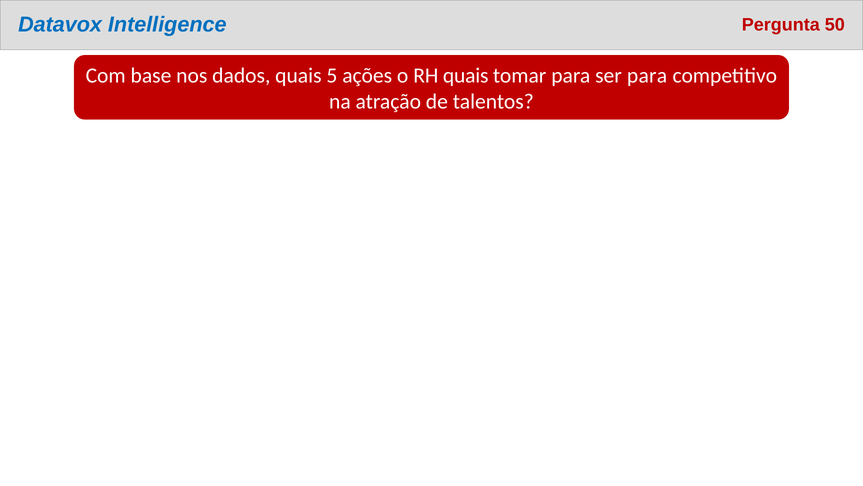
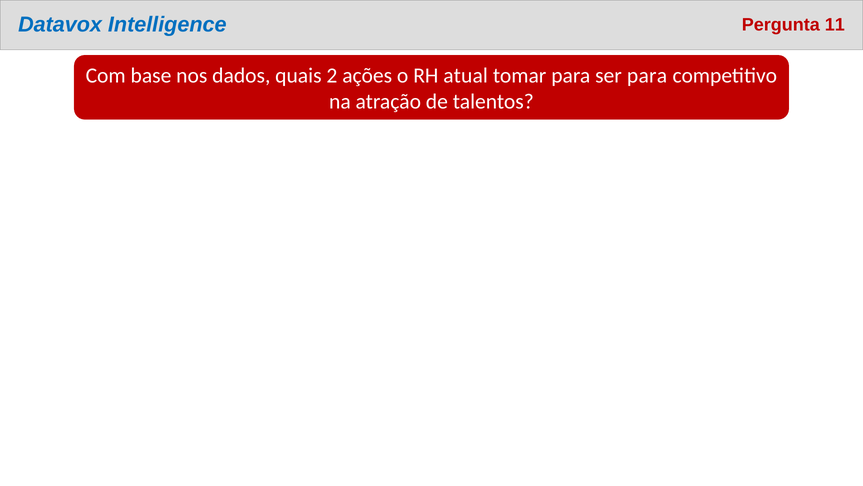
50: 50 -> 11
5: 5 -> 2
RH quais: quais -> atual
